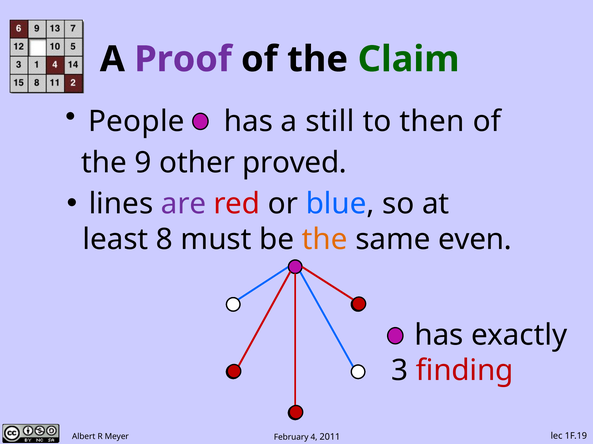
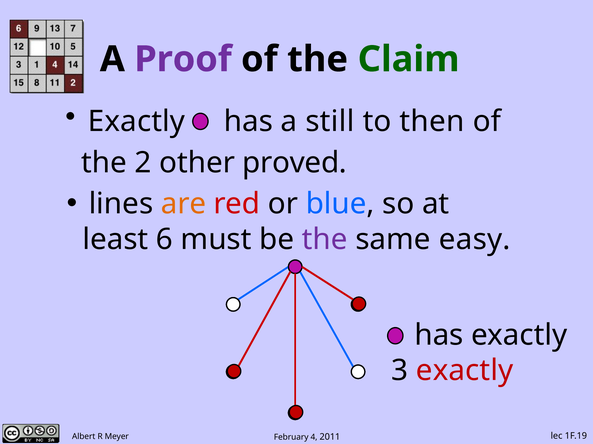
People at (136, 122): People -> Exactly
9: 9 -> 2
are colour: purple -> orange
8: 8 -> 6
the at (325, 240) colour: orange -> purple
even: even -> easy
3 finding: finding -> exactly
